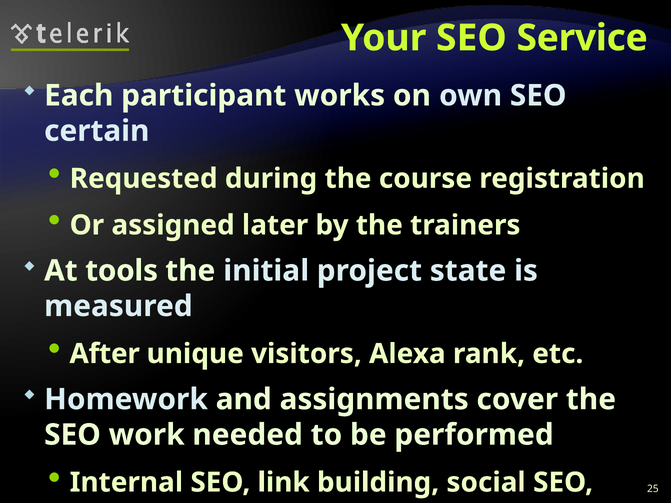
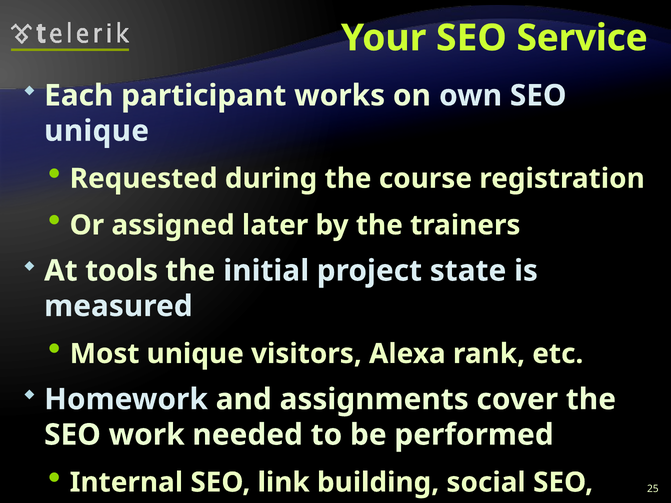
certain at (97, 131): certain -> unique
After: After -> Most
